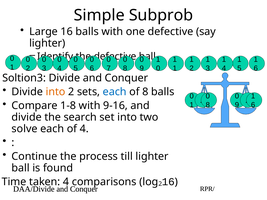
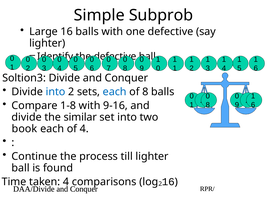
into at (56, 92) colour: orange -> blue
search: search -> similar
solve: solve -> book
